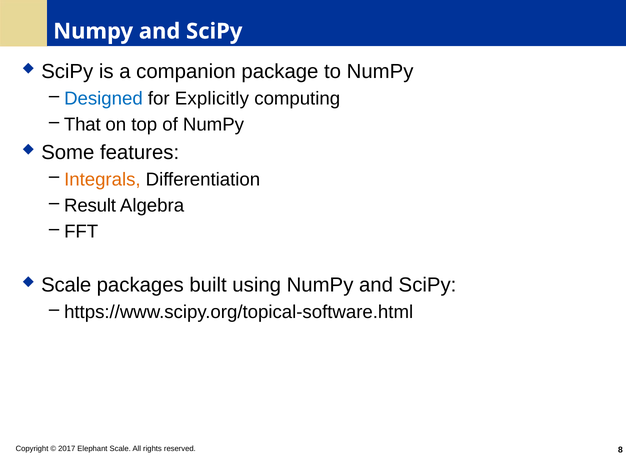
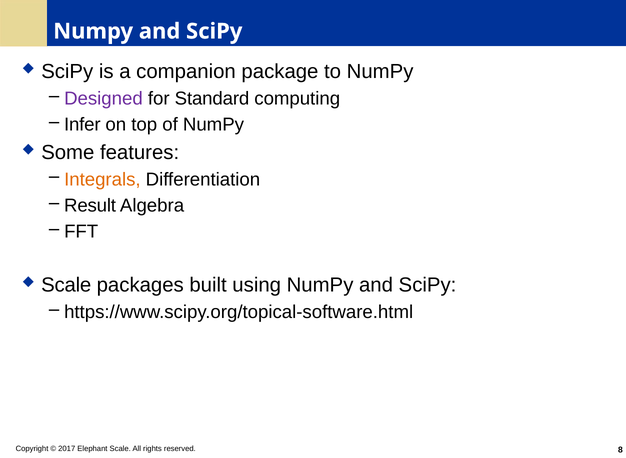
Designed colour: blue -> purple
Explicitly: Explicitly -> Standard
That: That -> Infer
